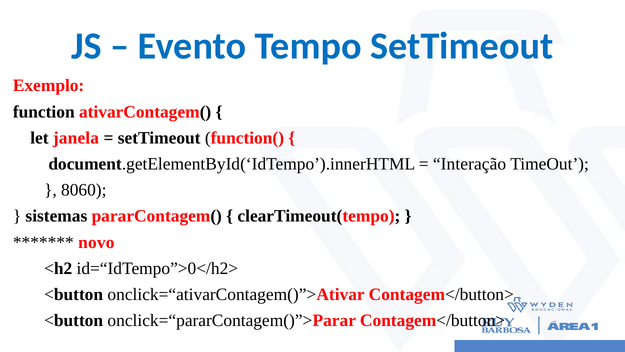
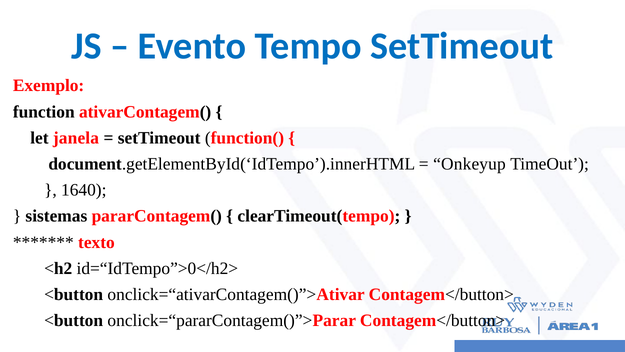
Interação: Interação -> Onkeyup
8060: 8060 -> 1640
novo: novo -> texto
